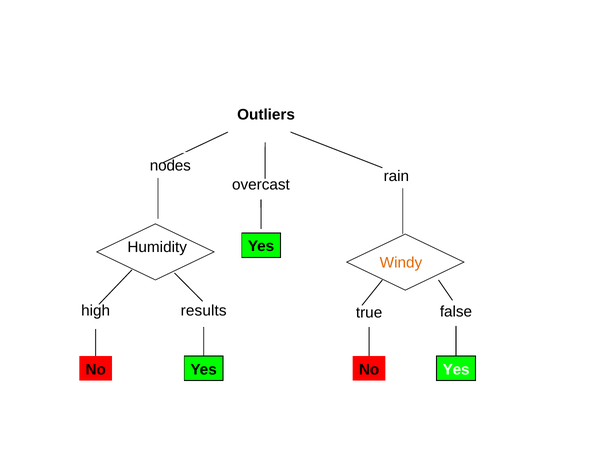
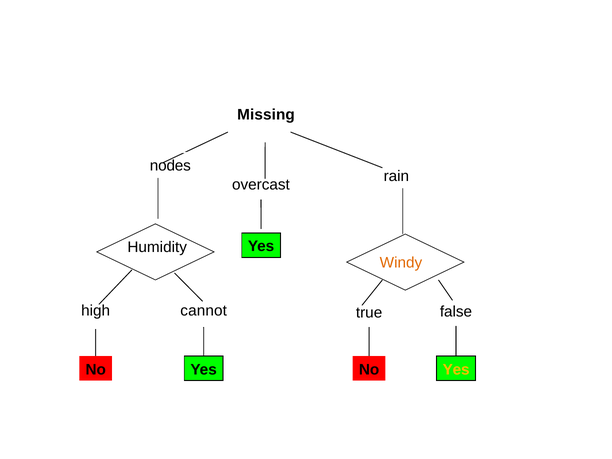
Outliers: Outliers -> Missing
results: results -> cannot
Yes at (456, 369) colour: white -> yellow
